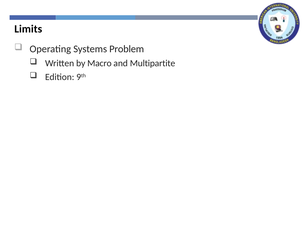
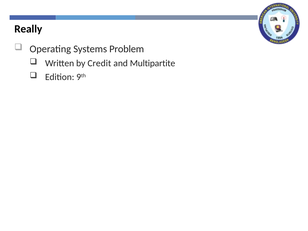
Limits: Limits -> Really
Macro: Macro -> Credit
